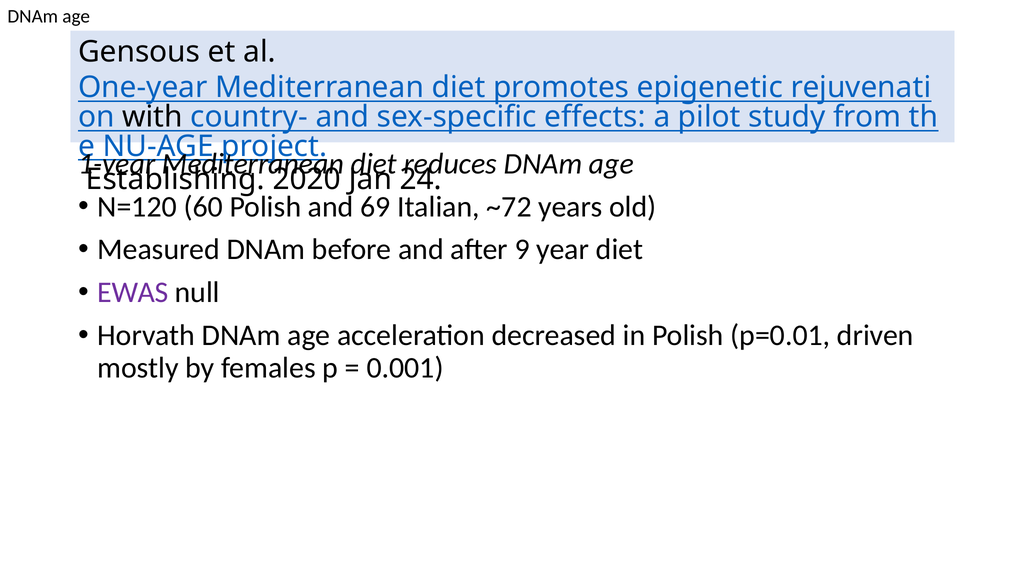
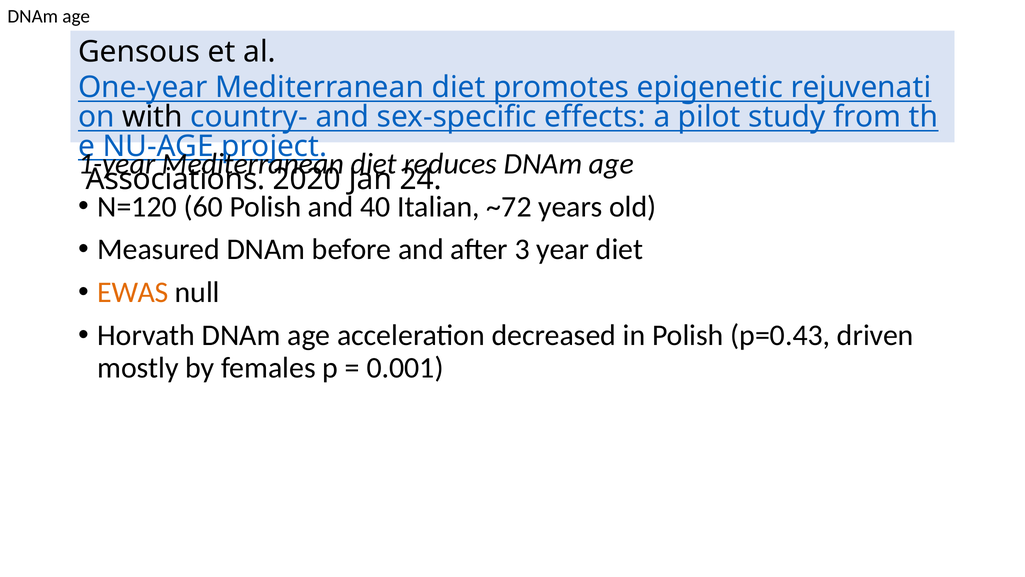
Establishing: Establishing -> Associations
69: 69 -> 40
9: 9 -> 3
EWAS colour: purple -> orange
p=0.01: p=0.01 -> p=0.43
